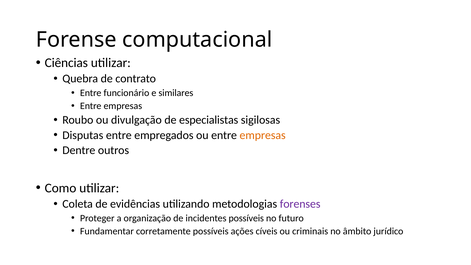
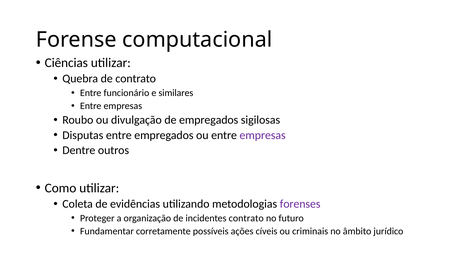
de especialistas: especialistas -> empregados
empresas at (263, 135) colour: orange -> purple
incidentes possíveis: possíveis -> contrato
